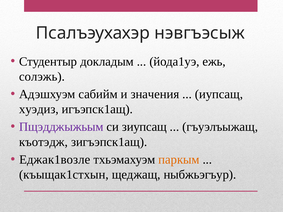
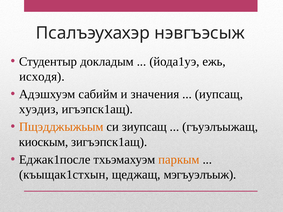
солэжь: солэжь -> исходя
Пщэдджыжьым colour: purple -> orange
къотэдж: къотэдж -> киоскым
Еджак1возле: Еджак1возле -> Еджак1после
ныбжьэгъур: ныбжьэгъур -> мэгъуэлъыж
